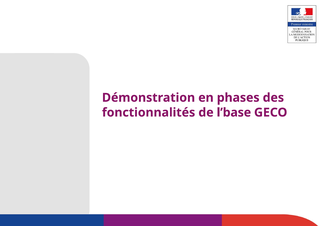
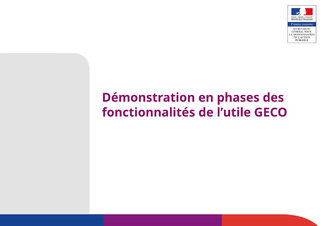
l’base: l’base -> l’utile
